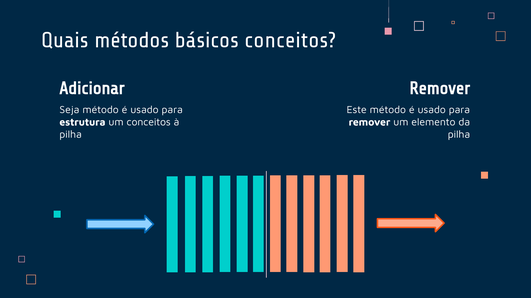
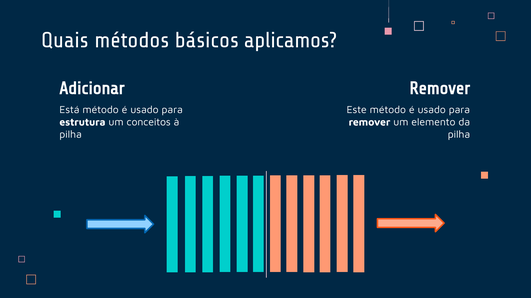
básicos conceitos: conceitos -> aplicamos
Seja: Seja -> Está
